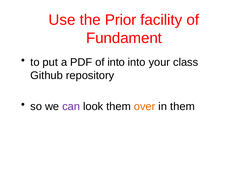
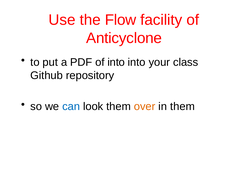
Prior: Prior -> Flow
Fundament: Fundament -> Anticyclone
can colour: purple -> blue
